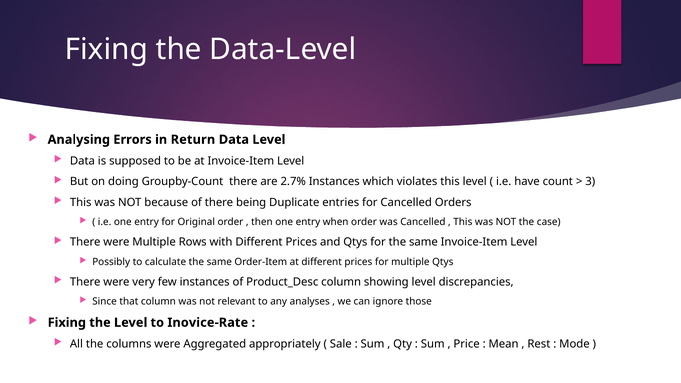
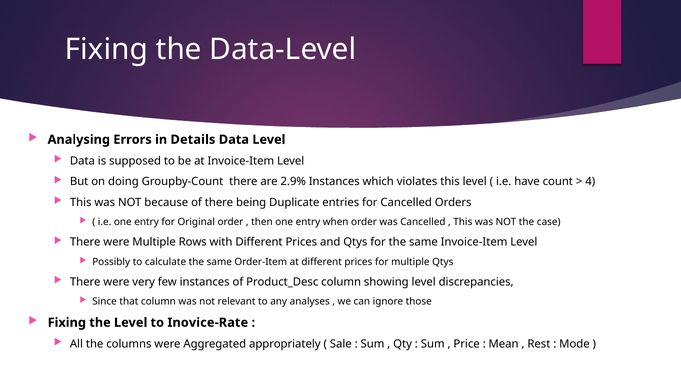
Return: Return -> Details
2.7%: 2.7% -> 2.9%
3: 3 -> 4
